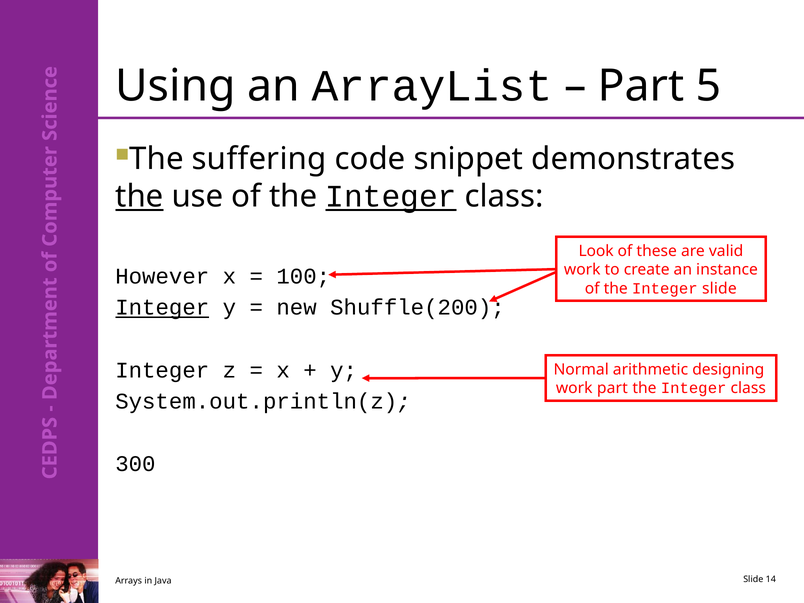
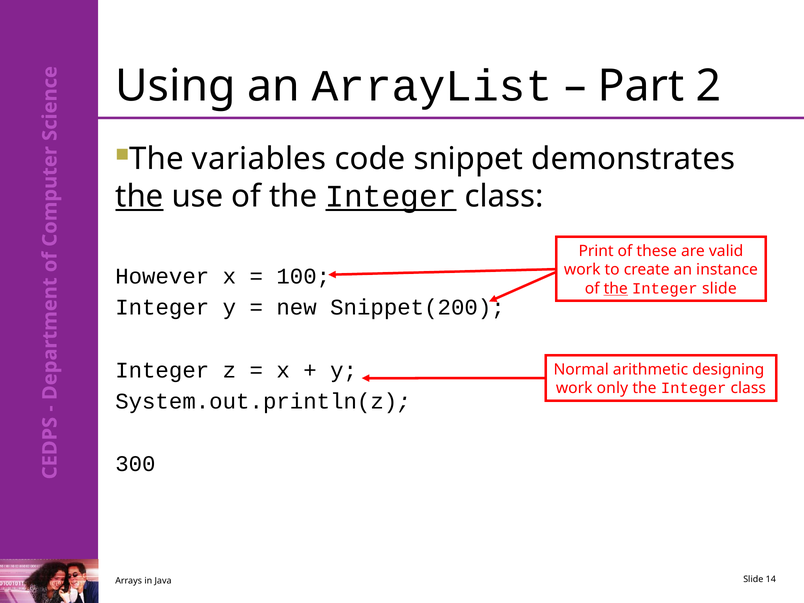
5: 5 -> 2
suffering: suffering -> variables
Look: Look -> Print
the at (616, 289) underline: none -> present
Integer at (162, 308) underline: present -> none
Shuffle(200: Shuffle(200 -> Snippet(200
work part: part -> only
